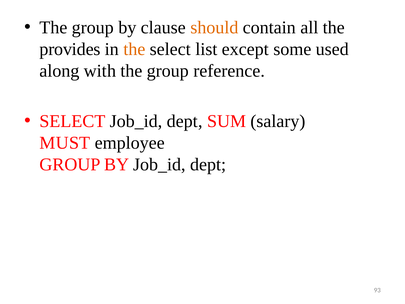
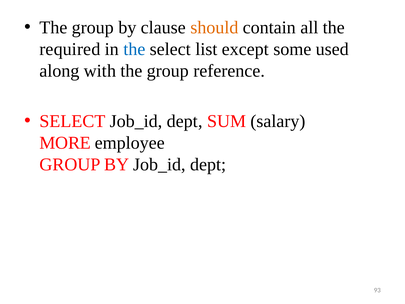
provides: provides -> required
the at (134, 49) colour: orange -> blue
MUST: MUST -> MORE
